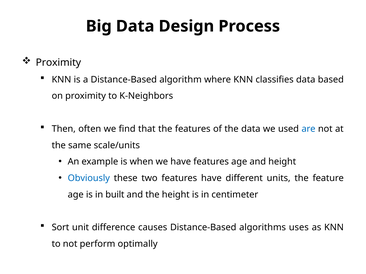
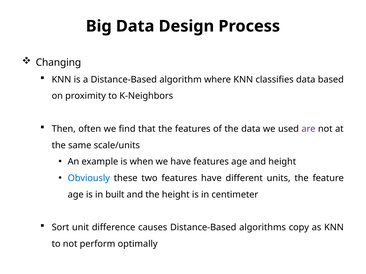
Proximity at (58, 63): Proximity -> Changing
are colour: blue -> purple
uses: uses -> copy
